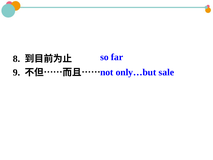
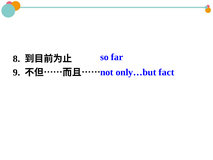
sale: sale -> fact
